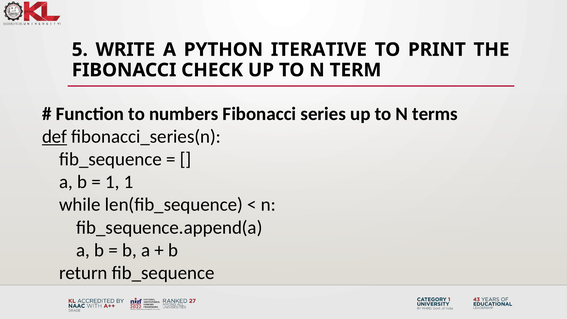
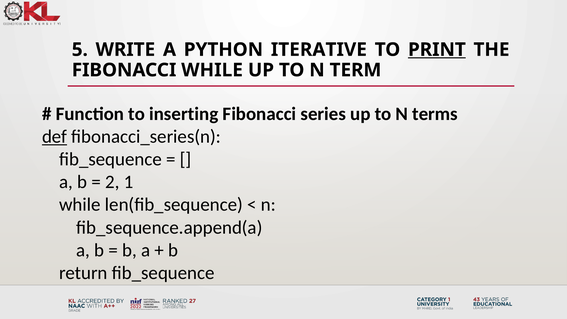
PRINT underline: none -> present
FIBONACCI CHECK: CHECK -> WHILE
numbers: numbers -> inserting
1 at (112, 182): 1 -> 2
